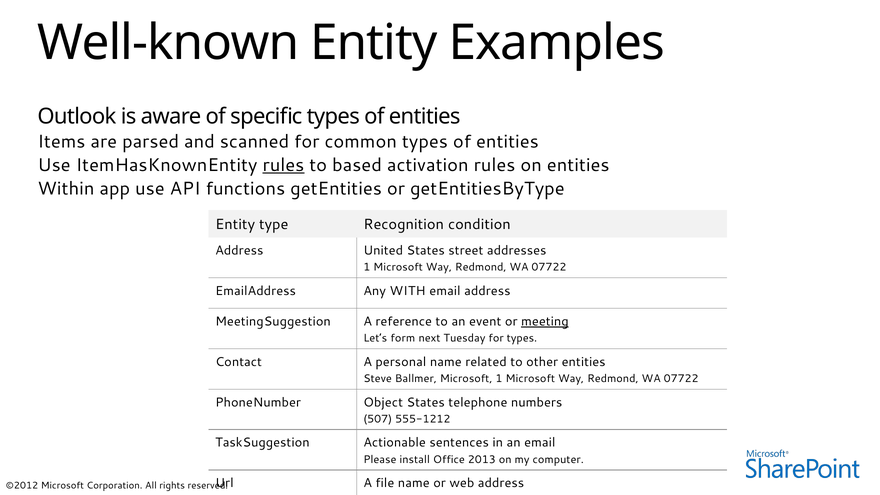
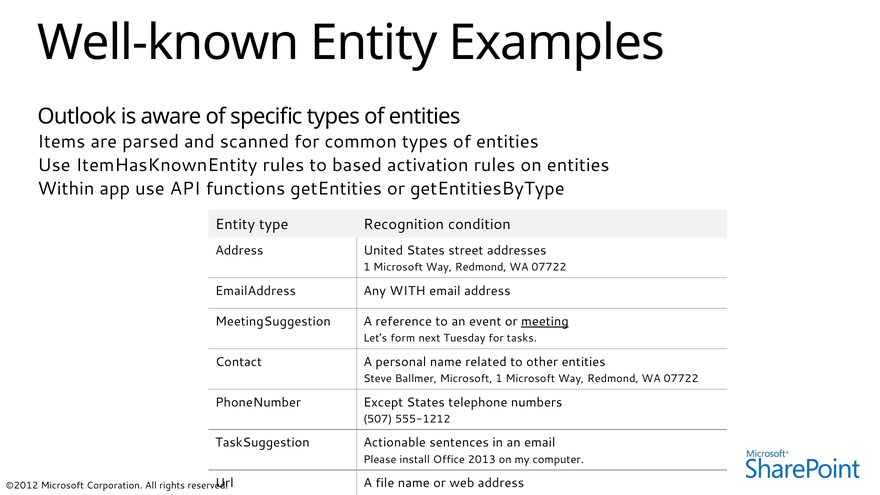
rules at (283, 165) underline: present -> none
for types: types -> tasks
Object: Object -> Except
